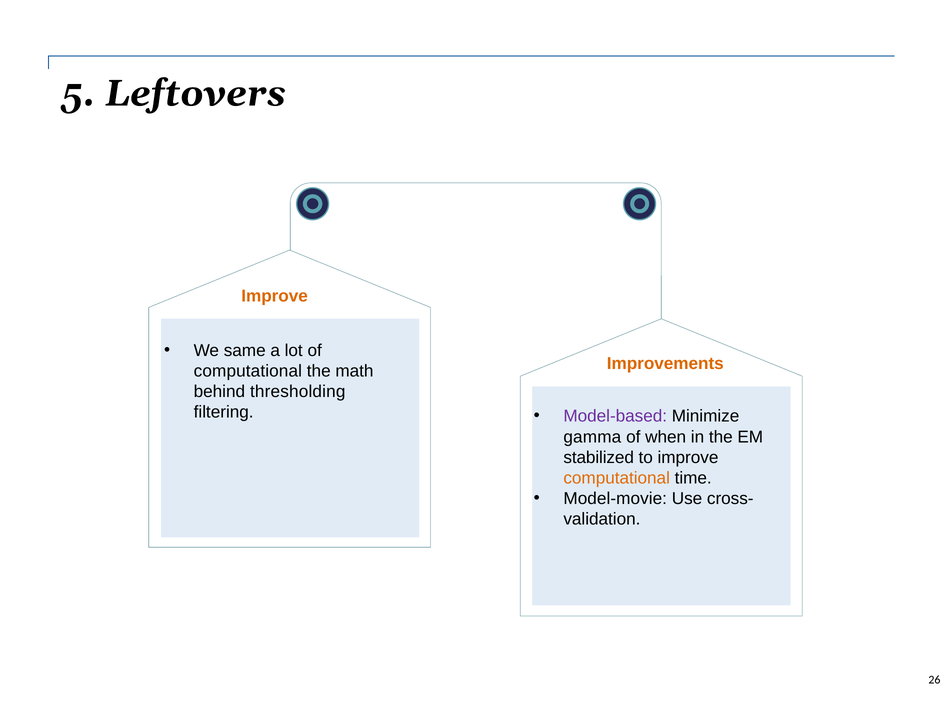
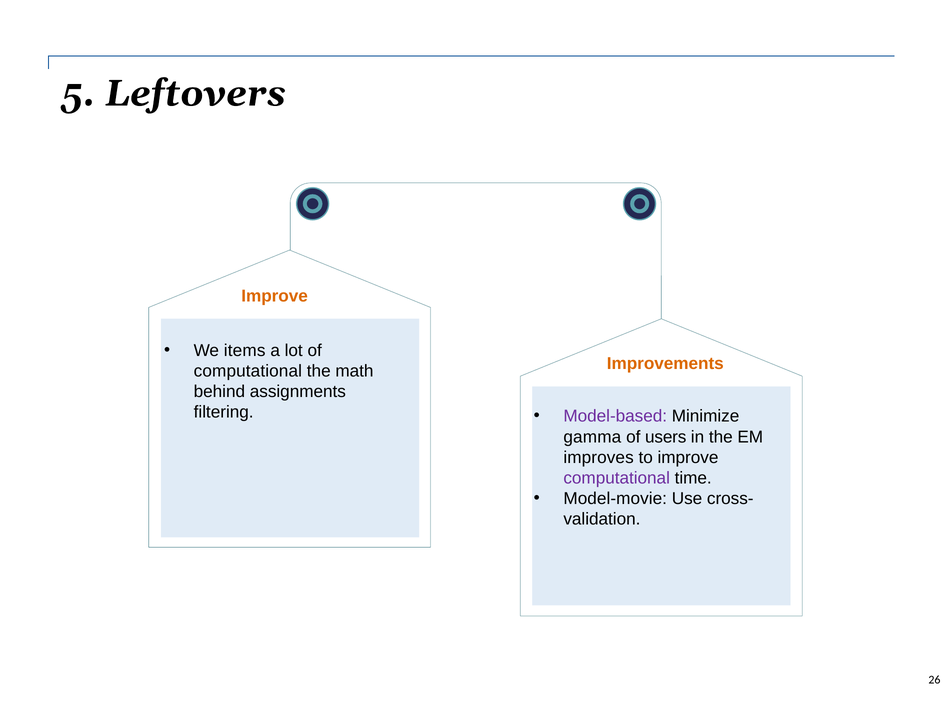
same: same -> items
thresholding: thresholding -> assignments
when: when -> users
stabilized: stabilized -> improves
computational at (617, 478) colour: orange -> purple
